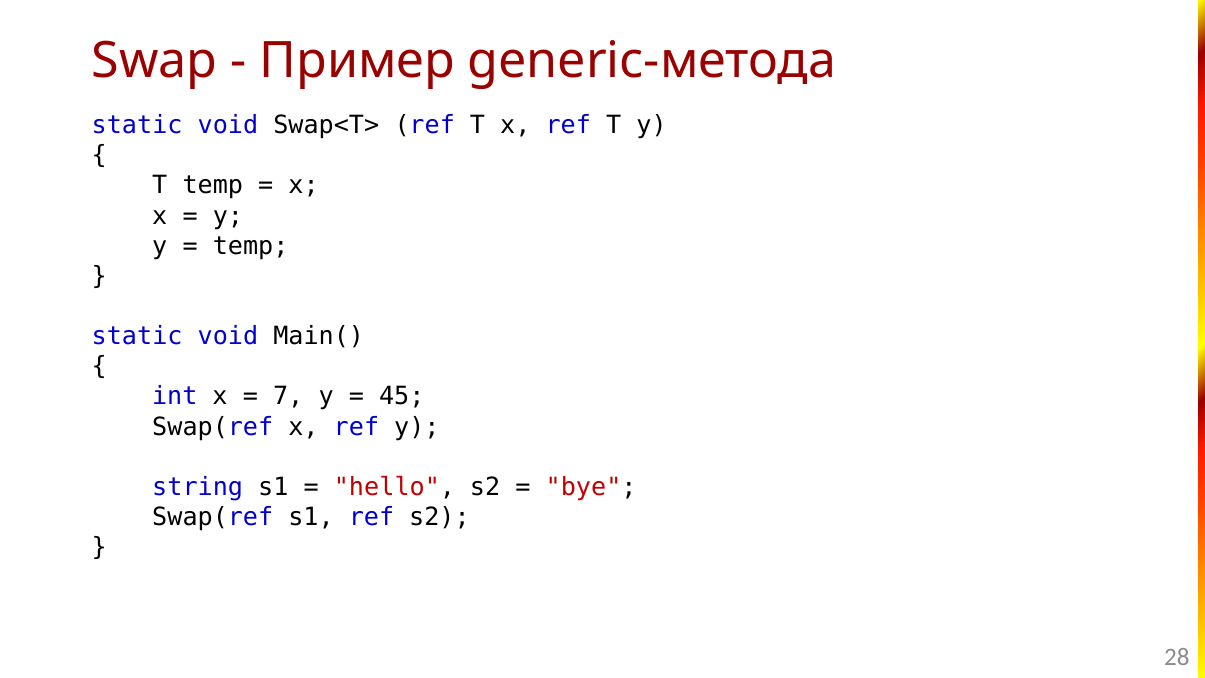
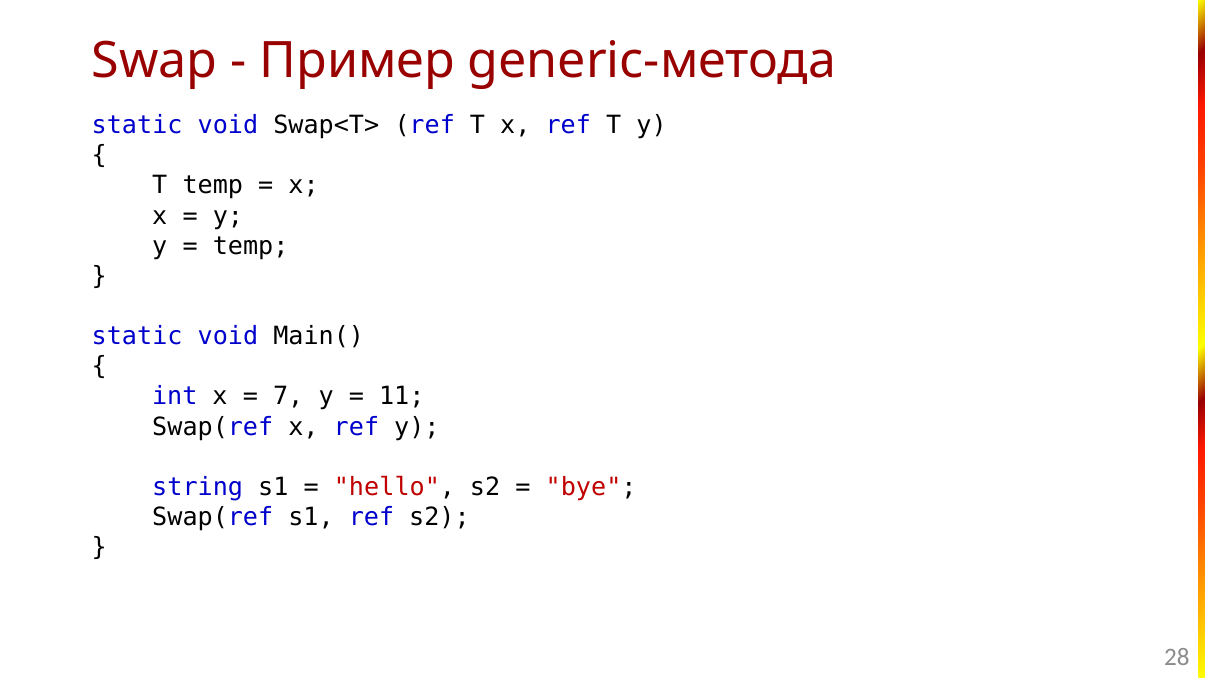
45: 45 -> 11
